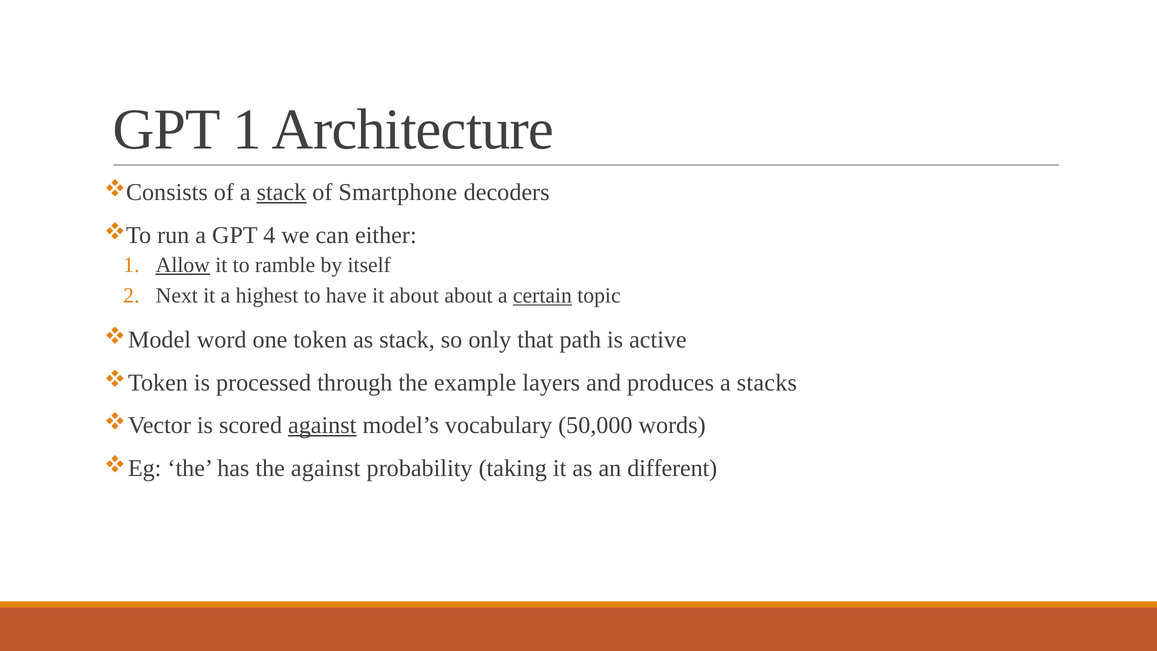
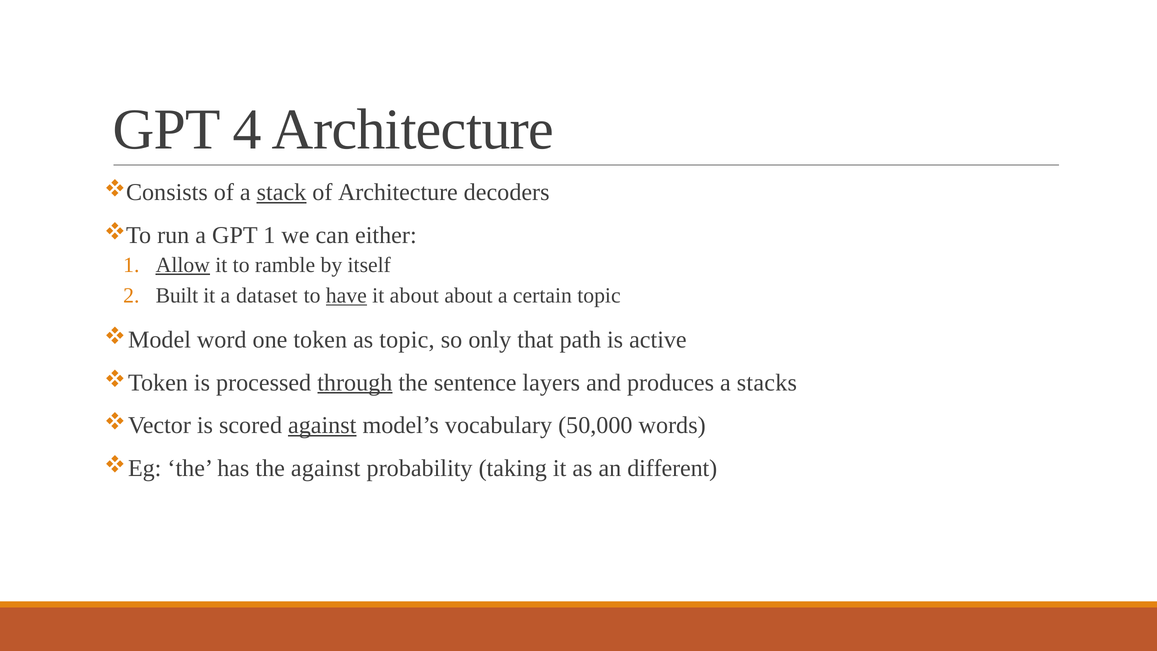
GPT 1: 1 -> 4
of Smartphone: Smartphone -> Architecture
GPT 4: 4 -> 1
Next: Next -> Built
highest: highest -> dataset
have underline: none -> present
certain underline: present -> none
as stack: stack -> topic
through underline: none -> present
example: example -> sentence
